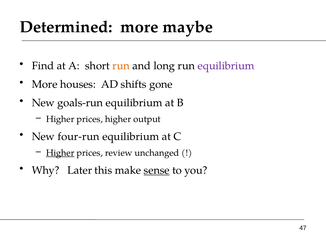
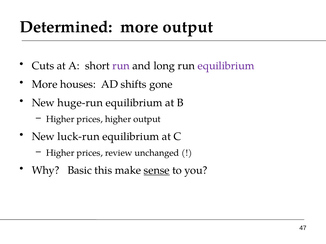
more maybe: maybe -> output
Find: Find -> Cuts
run at (121, 66) colour: orange -> purple
goals-run: goals-run -> huge-run
four-run: four-run -> luck-run
Higher at (60, 153) underline: present -> none
Later: Later -> Basic
